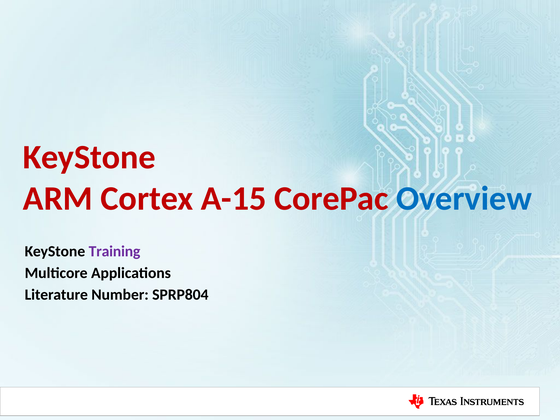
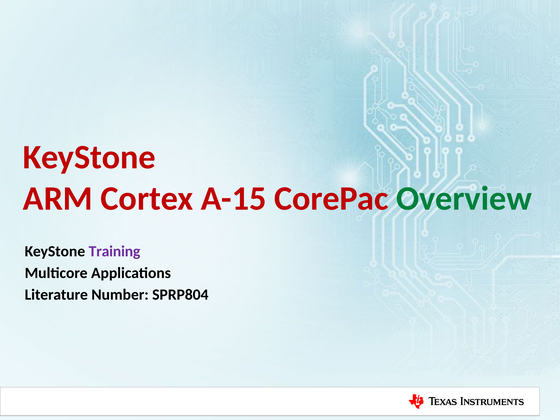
Overview colour: blue -> green
